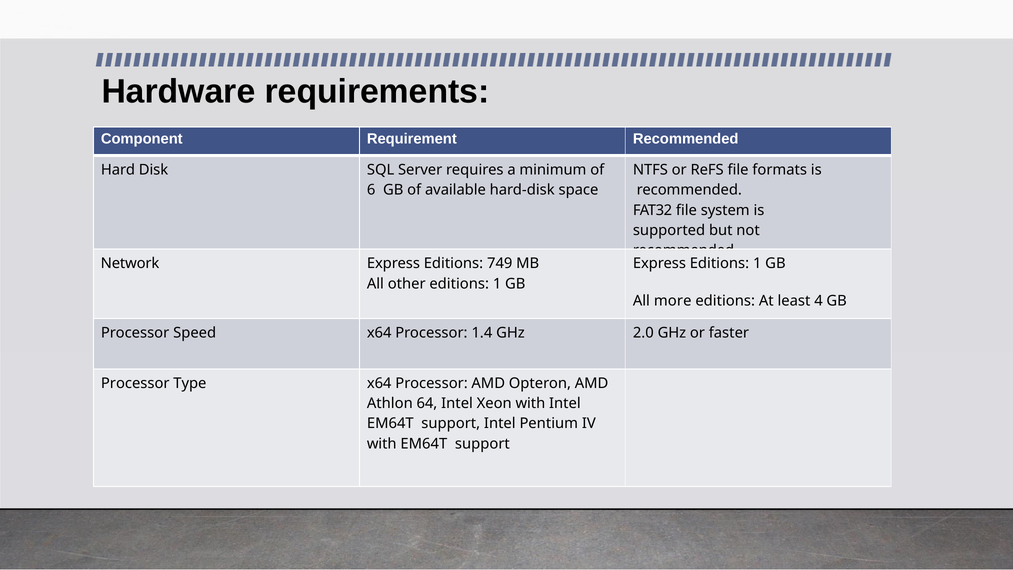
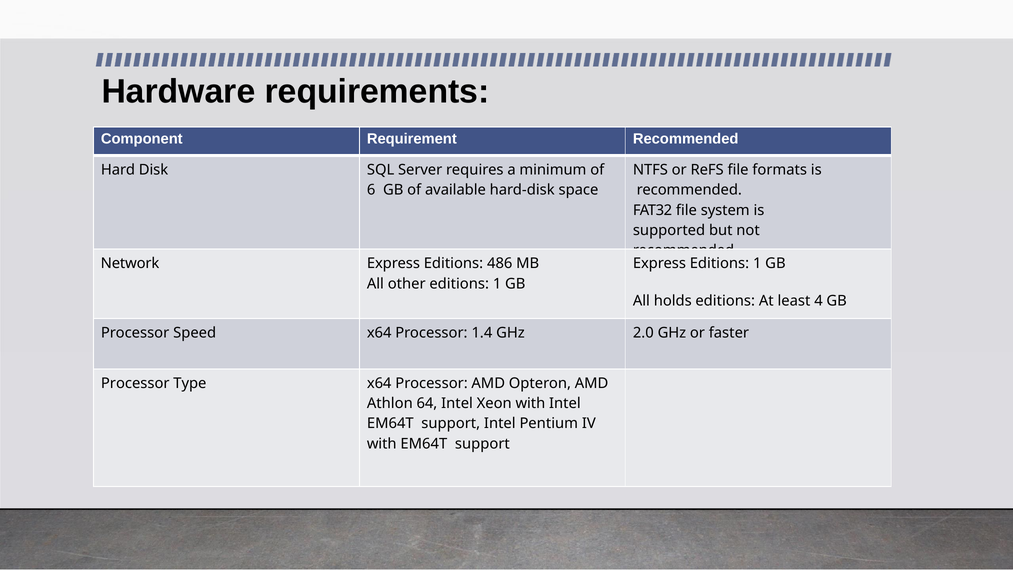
749: 749 -> 486
more: more -> holds
